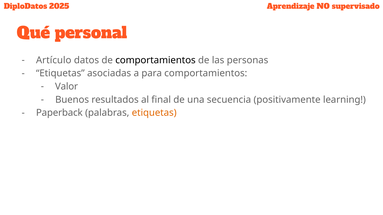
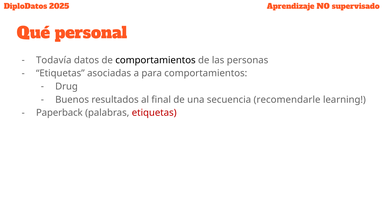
Artículo: Artículo -> Todavía
Valor: Valor -> Drug
positivamente: positivamente -> recomendarle
etiquetas at (154, 113) colour: orange -> red
